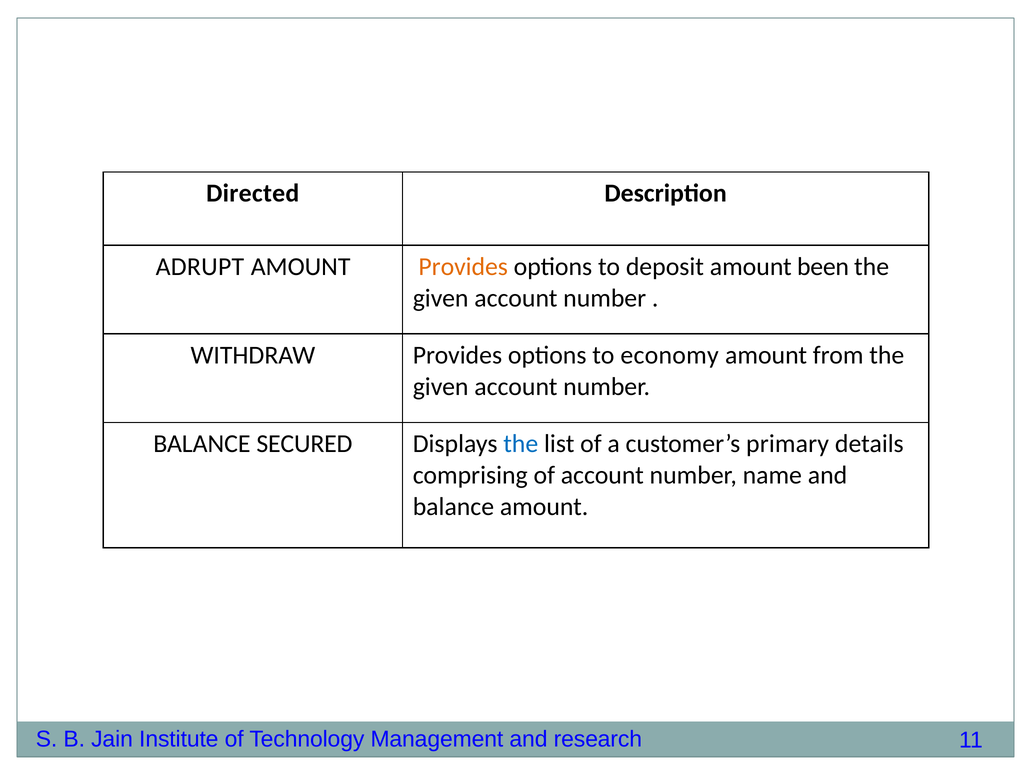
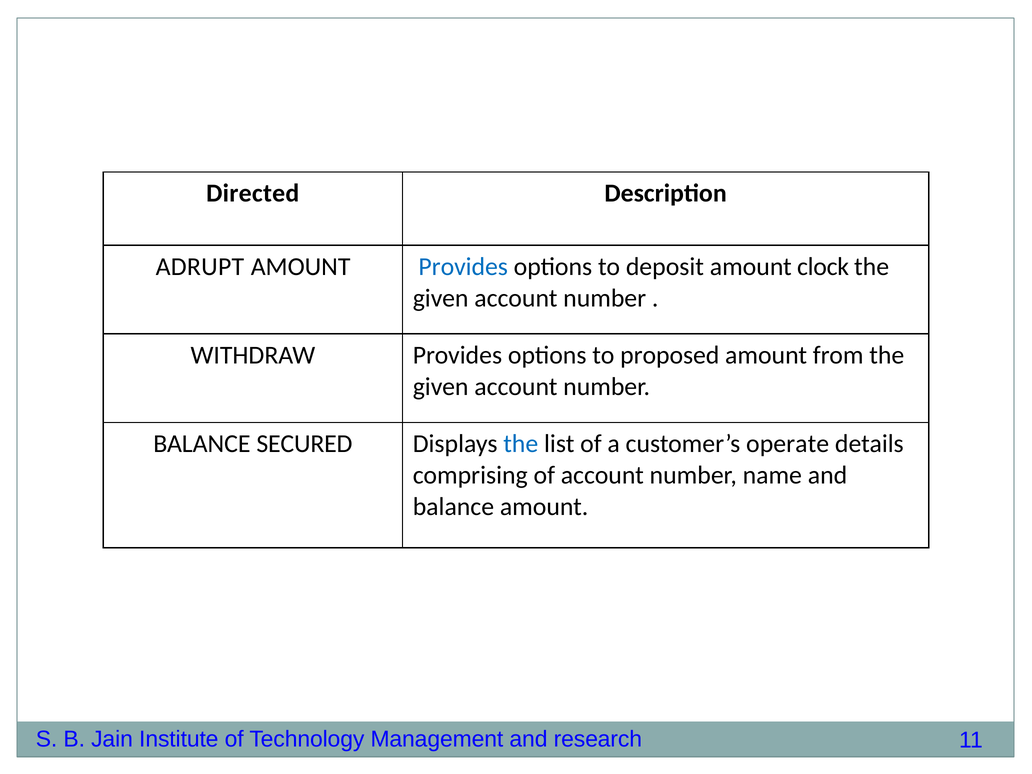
Provides at (463, 267) colour: orange -> blue
been: been -> clock
economy: economy -> proposed
primary: primary -> operate
